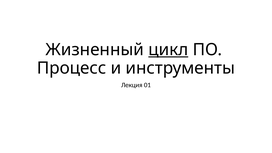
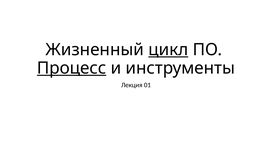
Процесс underline: none -> present
